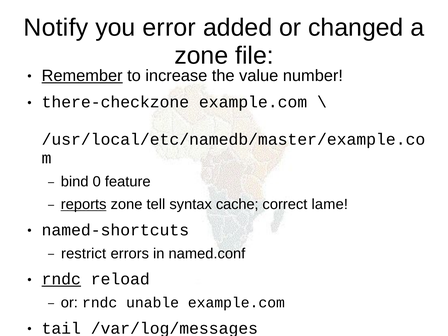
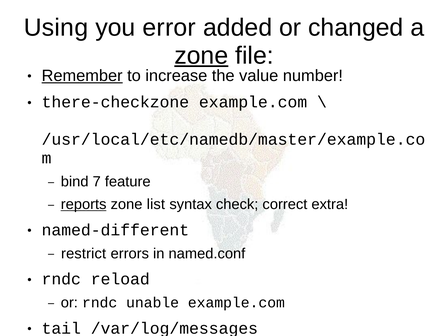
Notify: Notify -> Using
zone at (201, 56) underline: none -> present
0: 0 -> 7
tell: tell -> list
cache: cache -> check
lame: lame -> extra
named-shortcuts: named-shortcuts -> named-different
rndc at (61, 279) underline: present -> none
